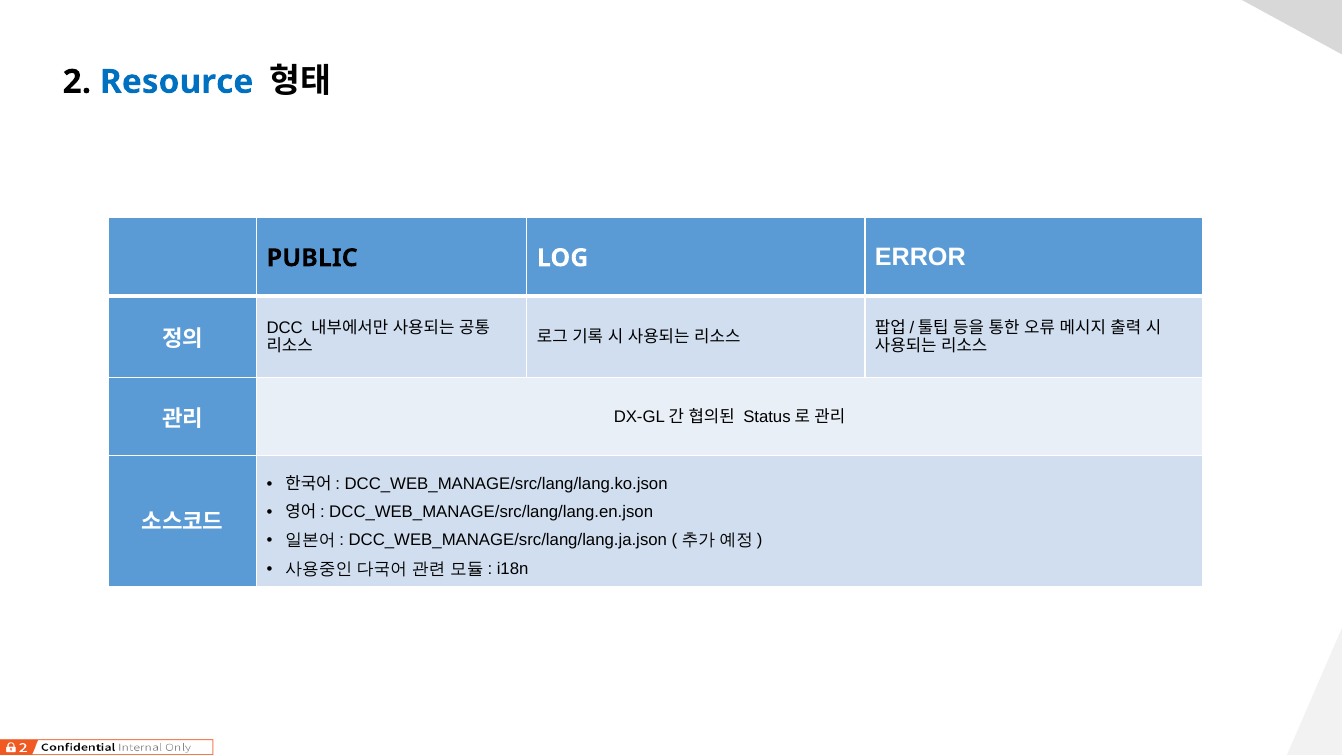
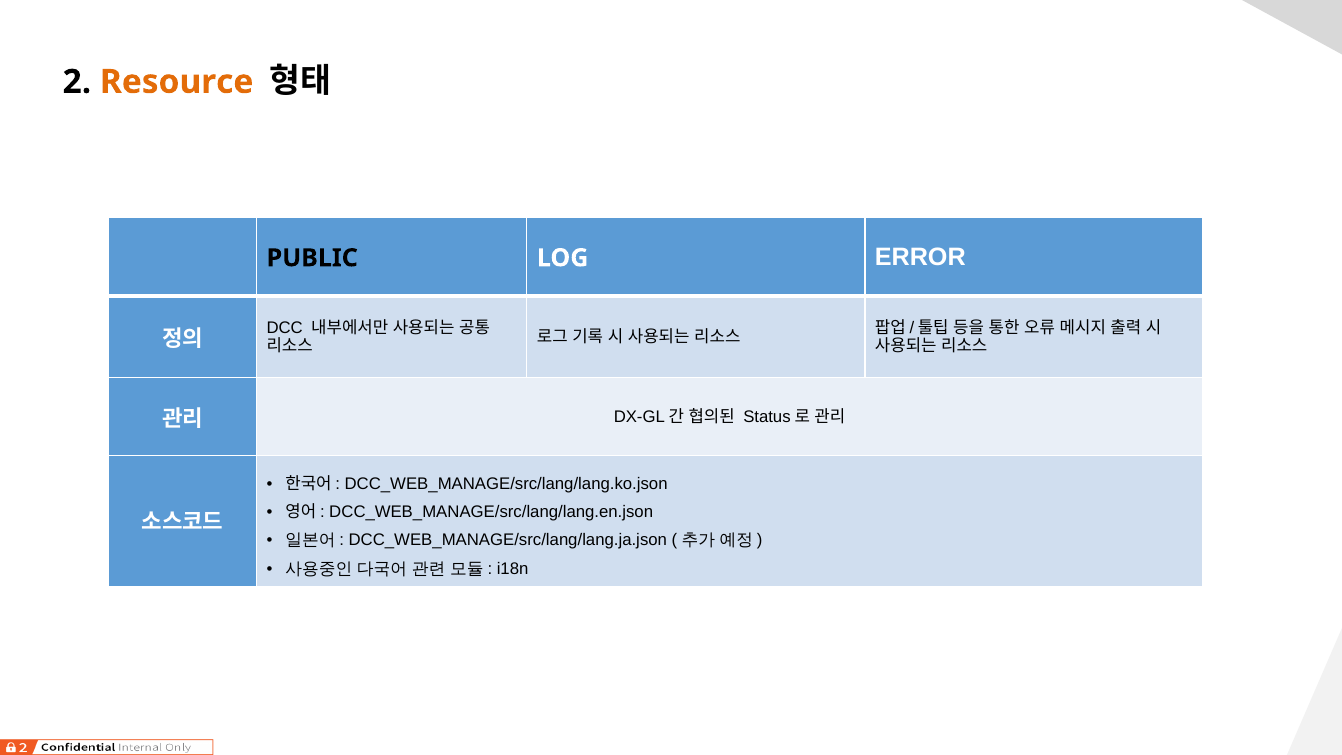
Resource colour: blue -> orange
